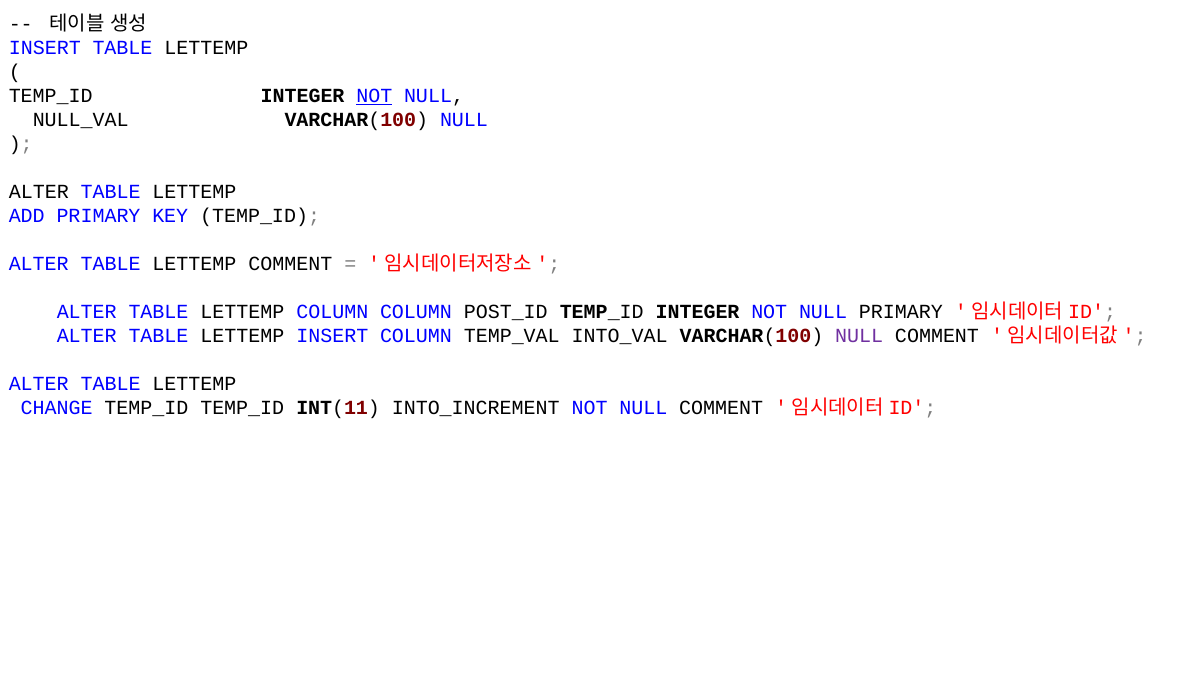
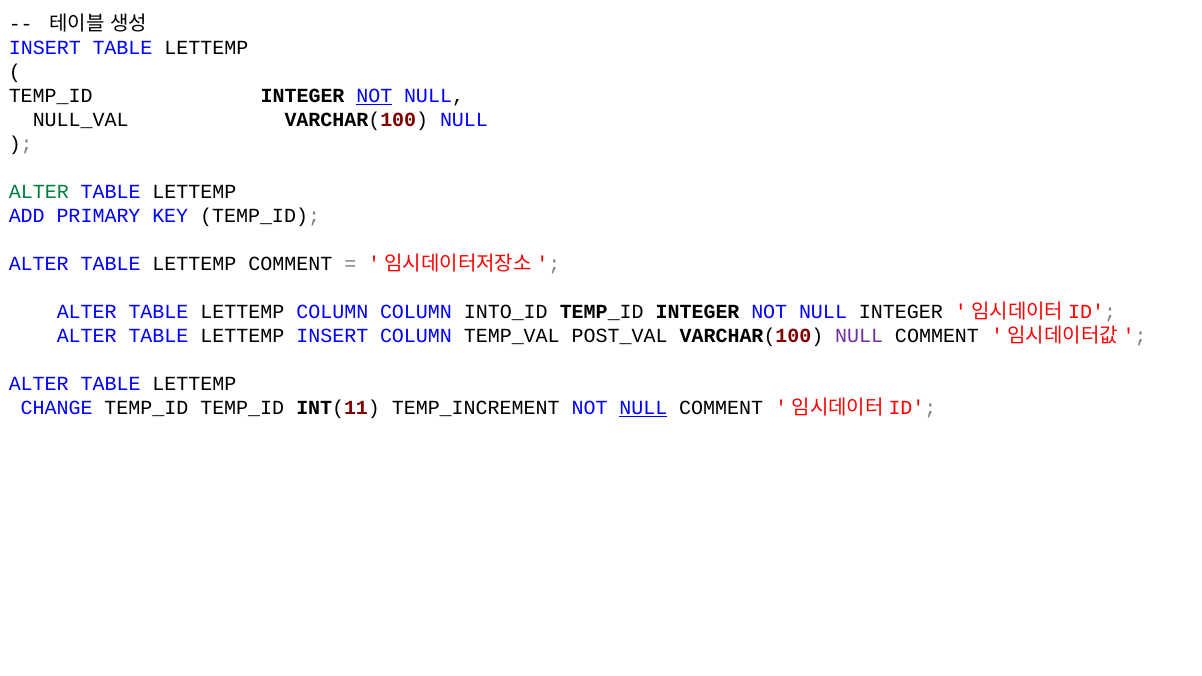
ALTER at (39, 192) colour: black -> green
POST_ID: POST_ID -> INTO_ID
NULL PRIMARY: PRIMARY -> INTEGER
INTO_VAL: INTO_VAL -> POST_VAL
INTO_INCREMENT: INTO_INCREMENT -> TEMP_INCREMENT
NULL at (643, 408) underline: none -> present
